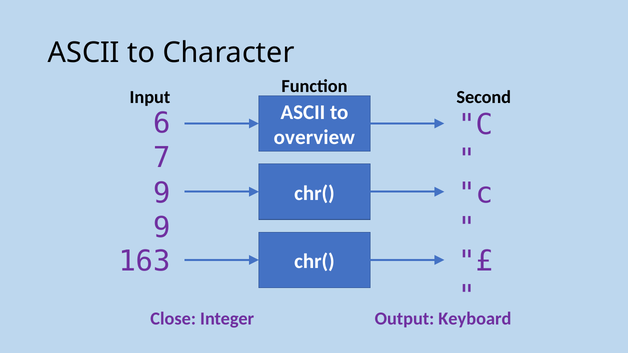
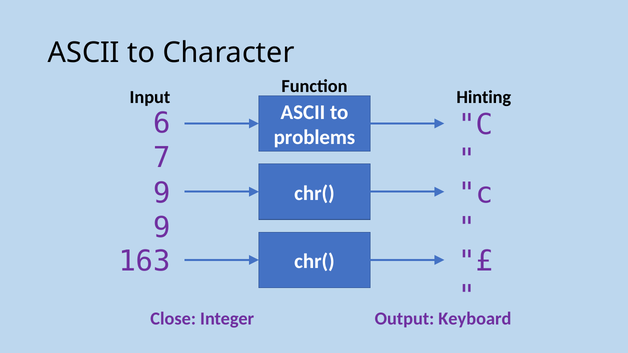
Second: Second -> Hinting
overview: overview -> problems
